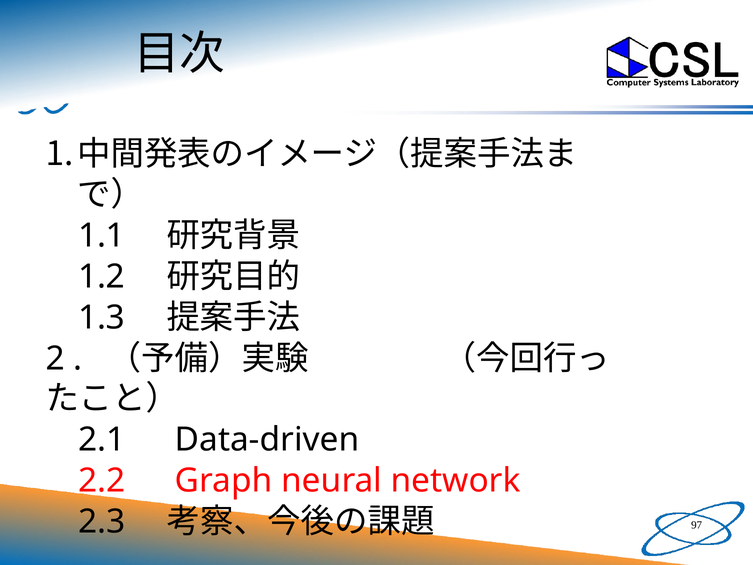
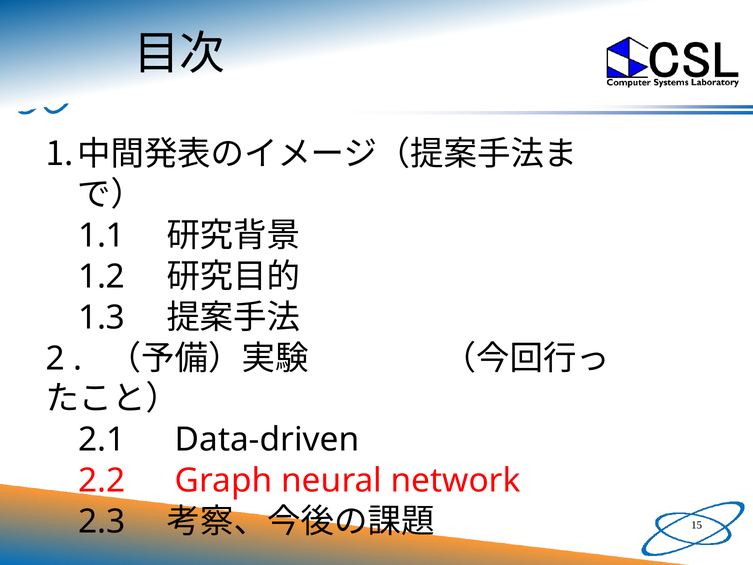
97: 97 -> 15
